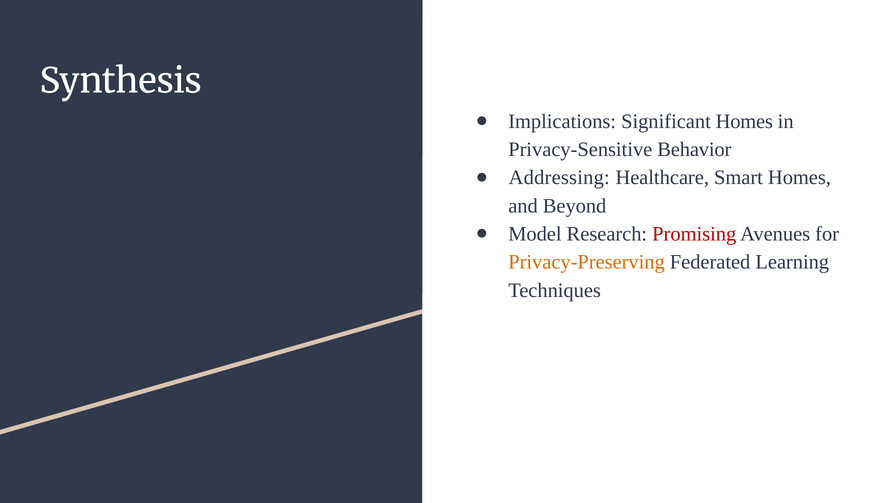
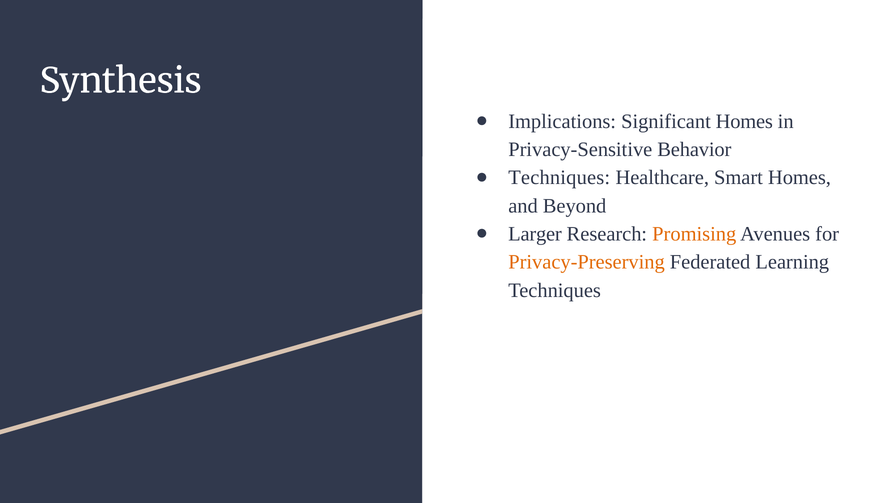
Addressing at (559, 178): Addressing -> Techniques
Model: Model -> Larger
Promising colour: red -> orange
